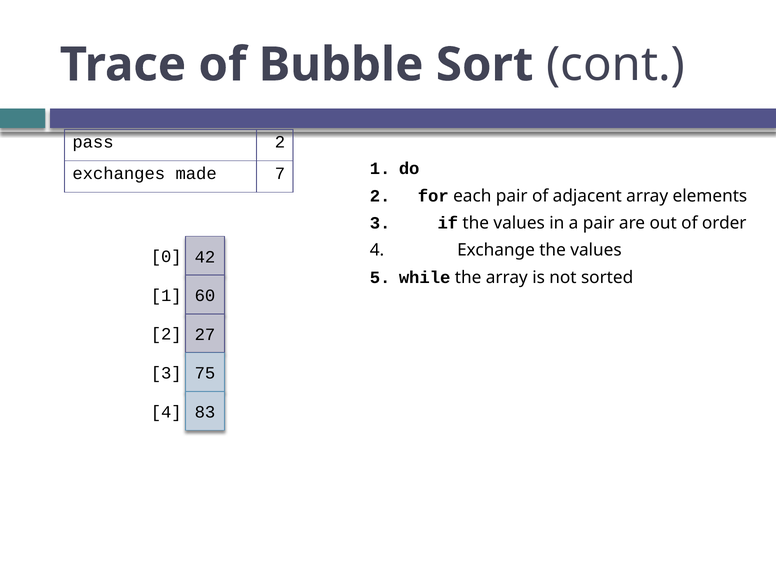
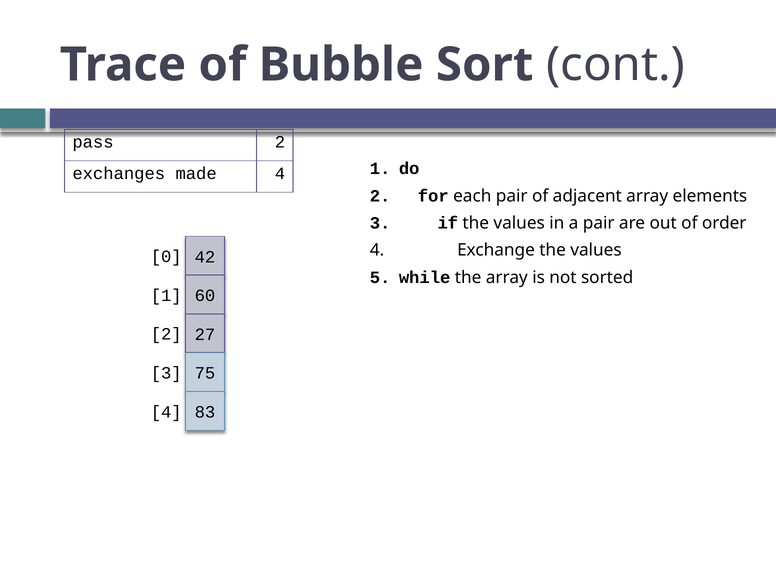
made 7: 7 -> 4
